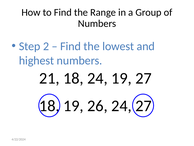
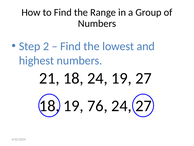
26: 26 -> 76
